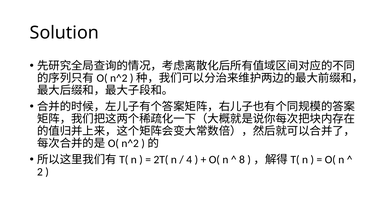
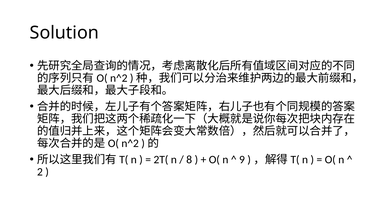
4: 4 -> 8
8: 8 -> 9
